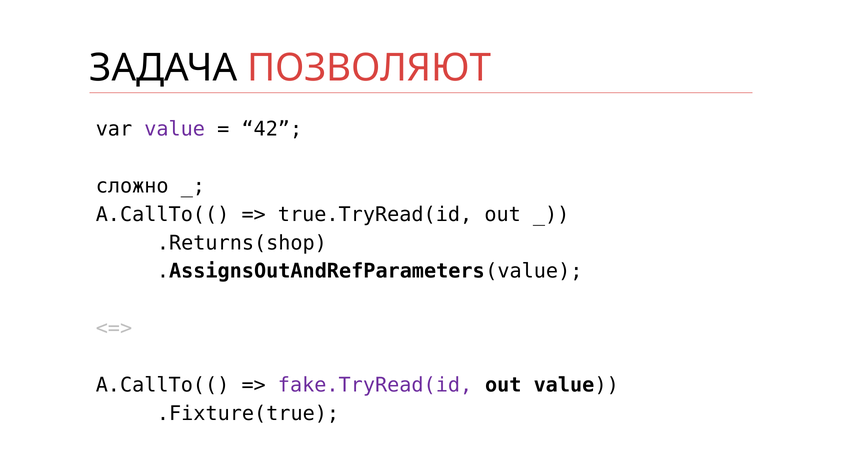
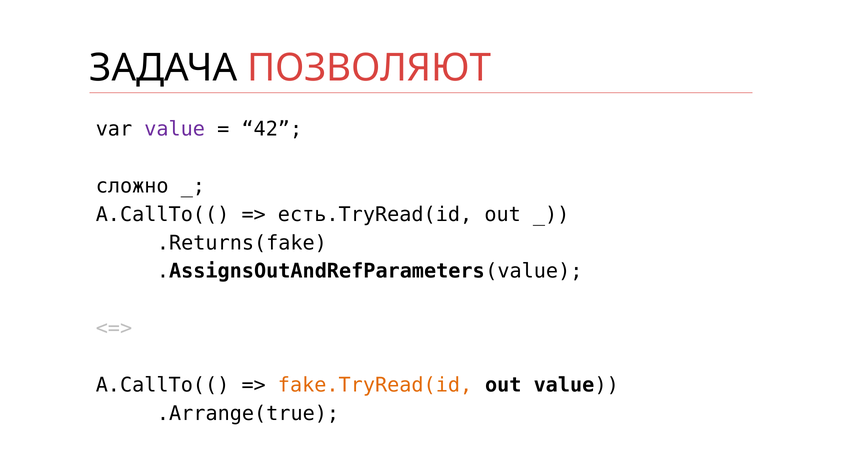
true.TryRead(id: true.TryRead(id -> есть.TryRead(id
.Returns(shop: .Returns(shop -> .Returns(fake
fake.TryRead(id colour: purple -> orange
.Fixture(true: .Fixture(true -> .Arrange(true
